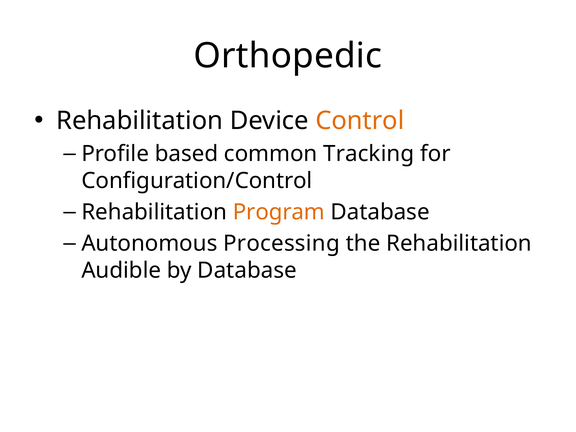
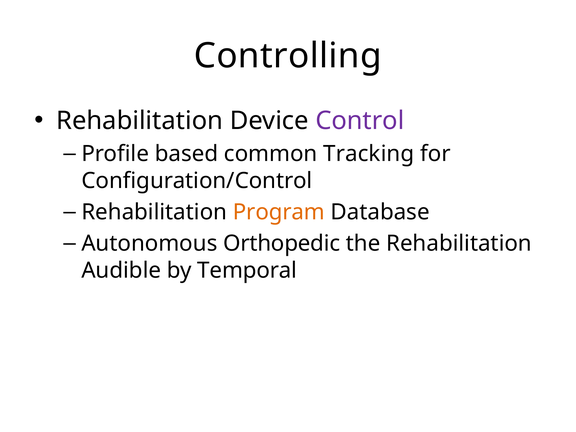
Orthopedic: Orthopedic -> Controlling
Control colour: orange -> purple
Processing: Processing -> Orthopedic
by Database: Database -> Temporal
